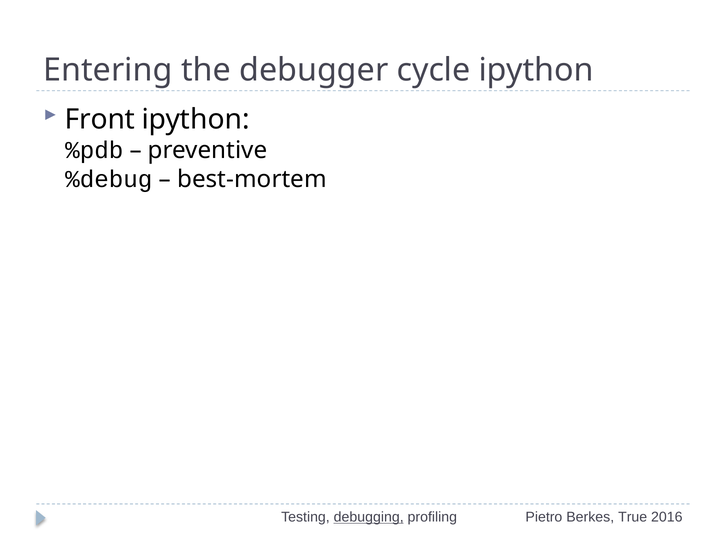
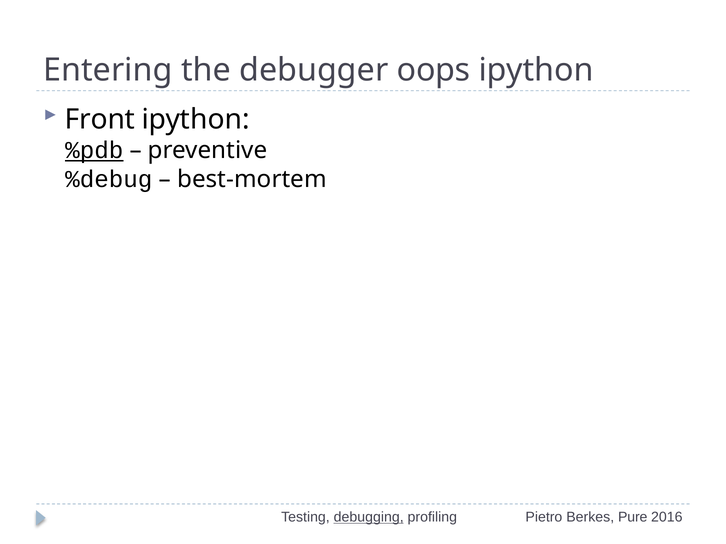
cycle: cycle -> oops
%pdb underline: none -> present
True: True -> Pure
